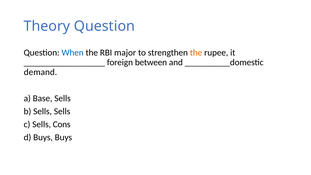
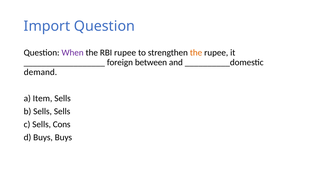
Theory: Theory -> Import
When colour: blue -> purple
RBI major: major -> rupee
Base: Base -> Item
